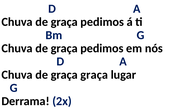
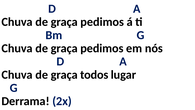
graça graça: graça -> todos
